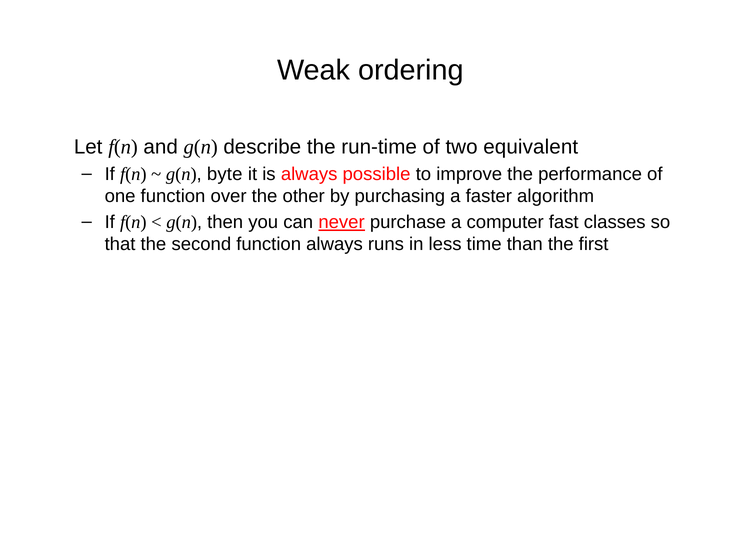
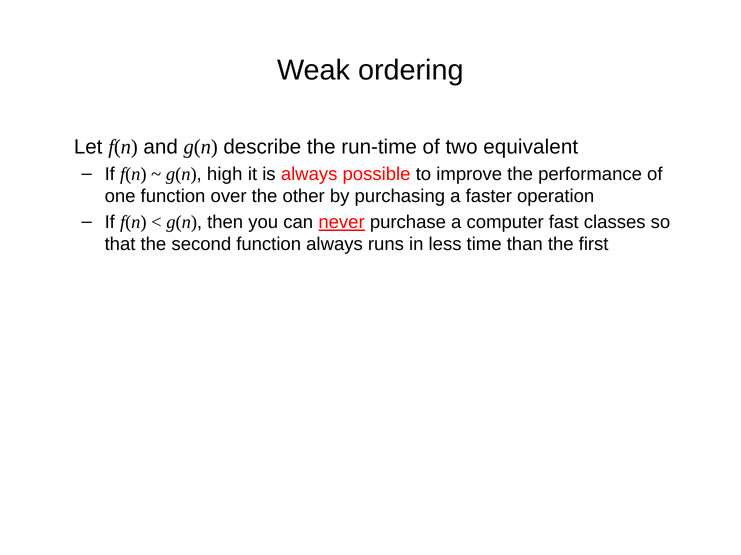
byte: byte -> high
algorithm: algorithm -> operation
